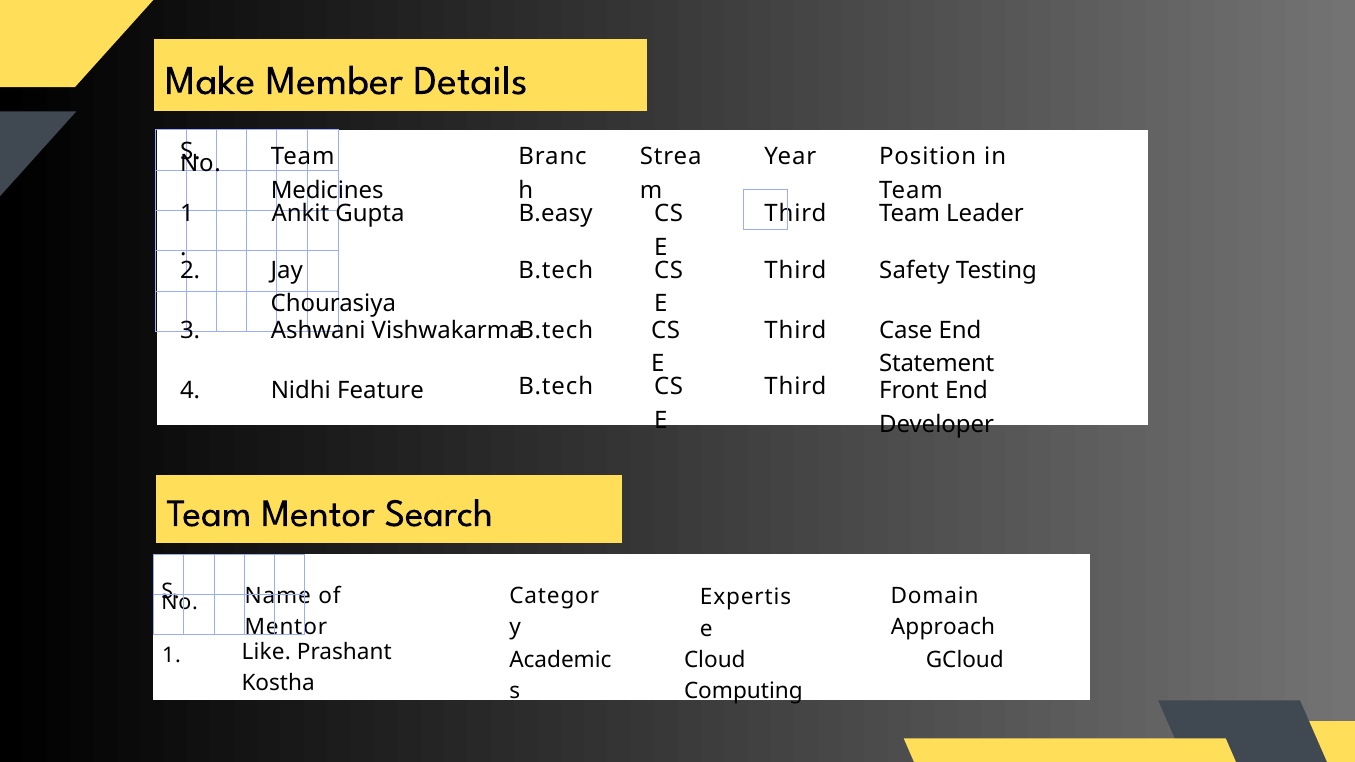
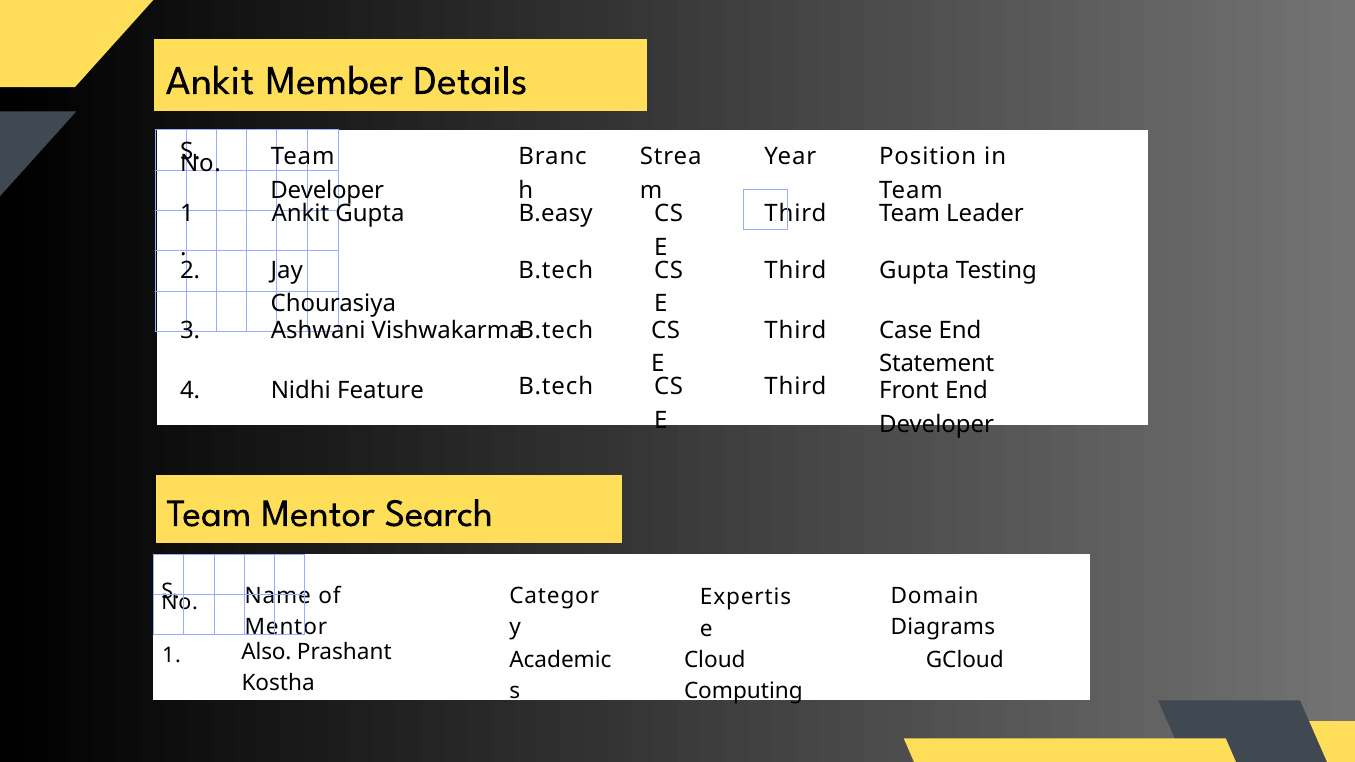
Make at (210, 80): Make -> Ankit
Medicines at (327, 190): Medicines -> Developer
Safety at (914, 270): Safety -> Gupta
Approach: Approach -> Diagrams
Like: Like -> Also
